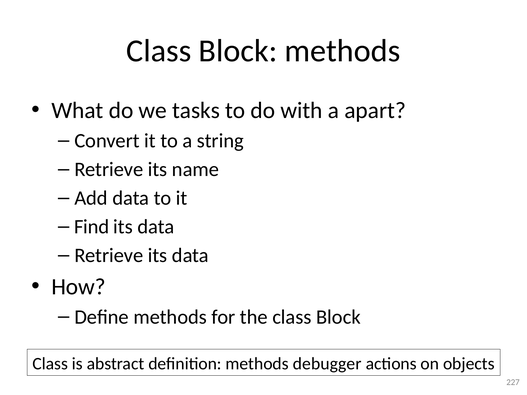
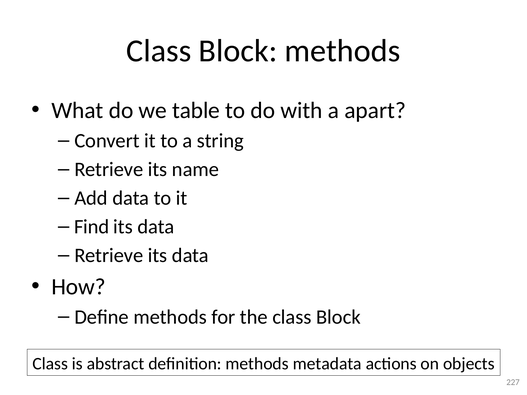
tasks: tasks -> table
debugger: debugger -> metadata
